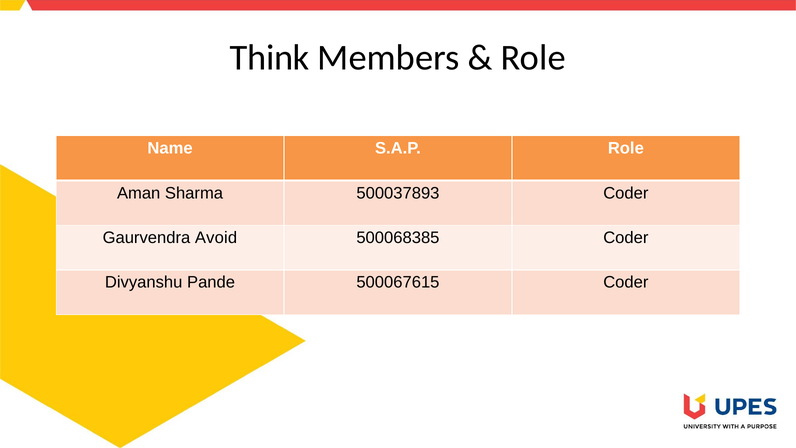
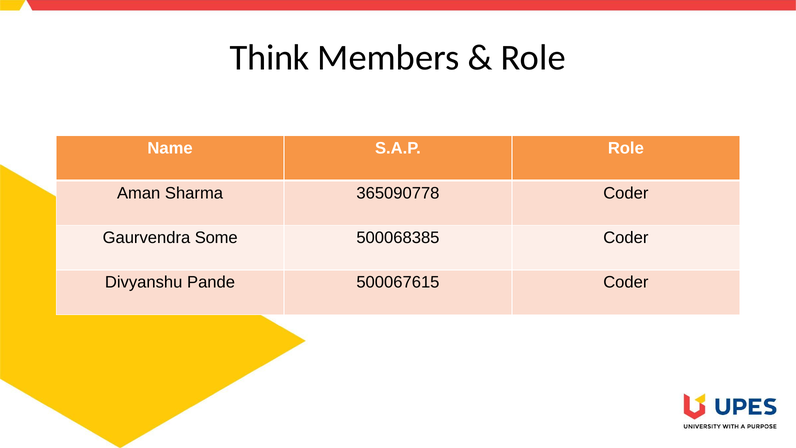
500037893: 500037893 -> 365090778
Avoid: Avoid -> Some
